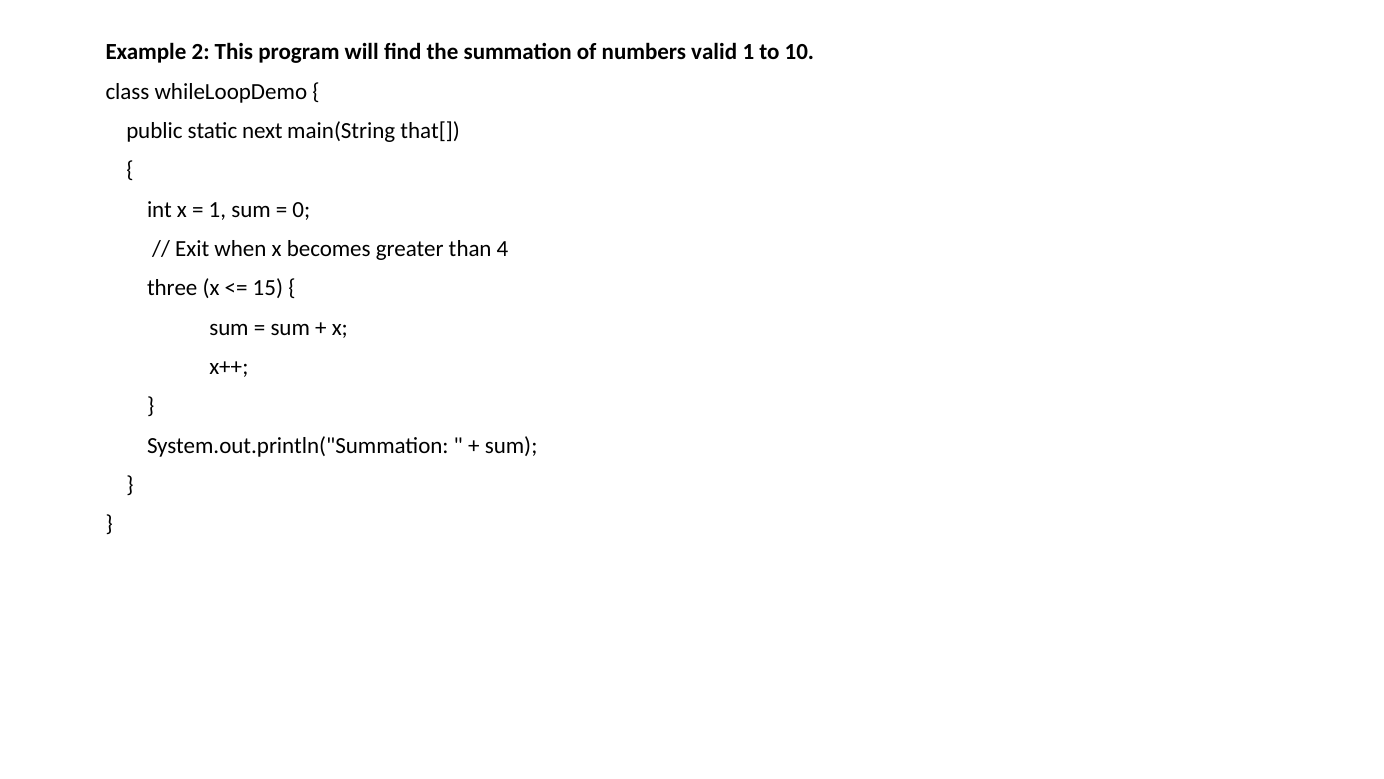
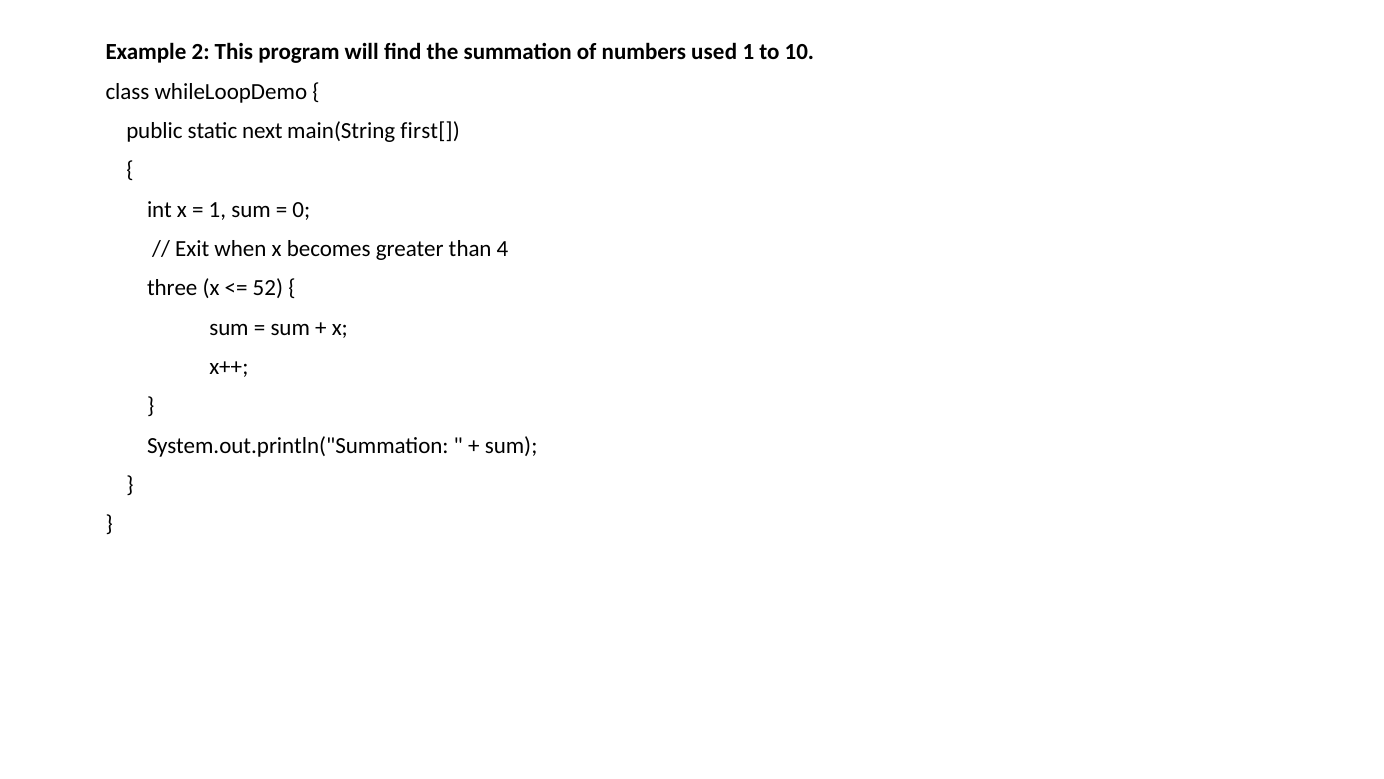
valid: valid -> used
that[: that[ -> first[
15: 15 -> 52
